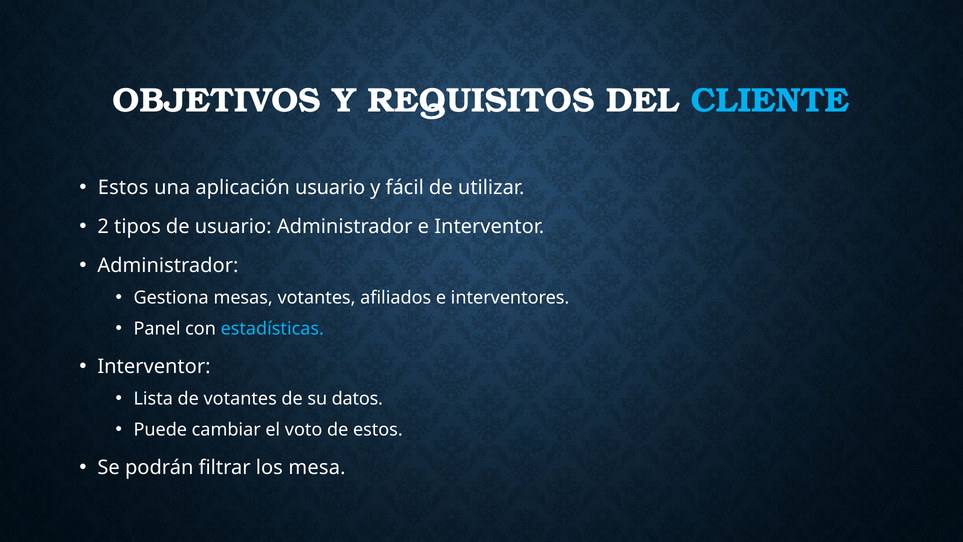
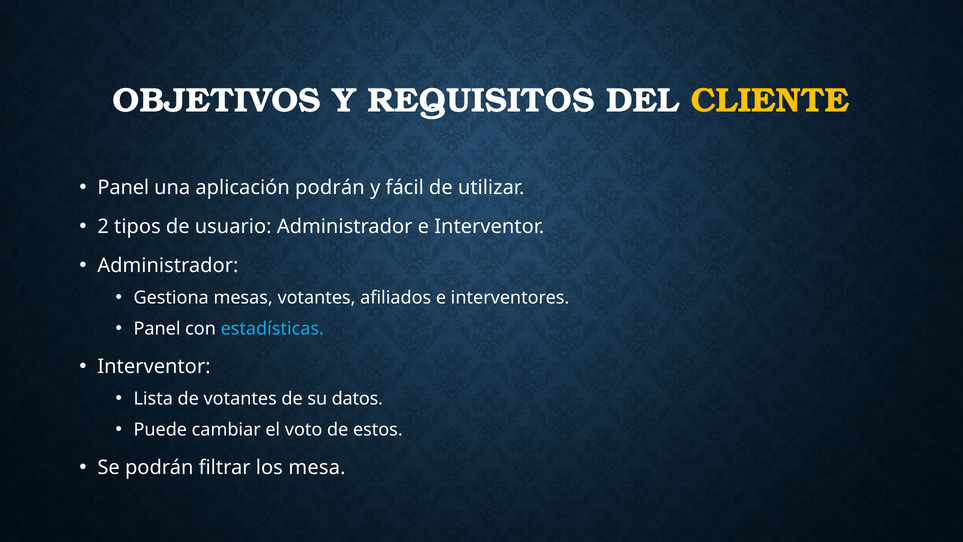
CLIENTE colour: light blue -> yellow
Estos at (123, 187): Estos -> Panel
aplicación usuario: usuario -> podrán
